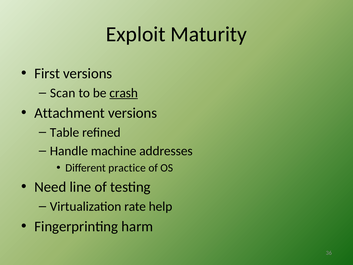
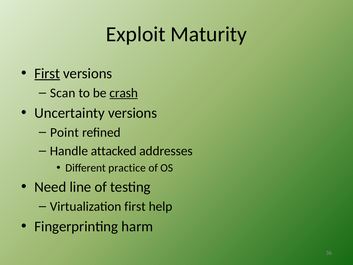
First at (47, 73) underline: none -> present
Attachment: Attachment -> Uncertainty
Table: Table -> Point
machine: machine -> attacked
Virtualization rate: rate -> first
